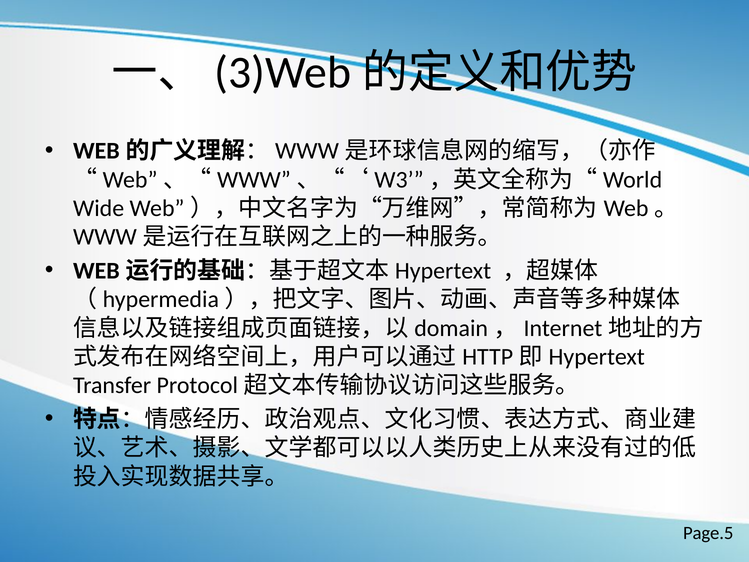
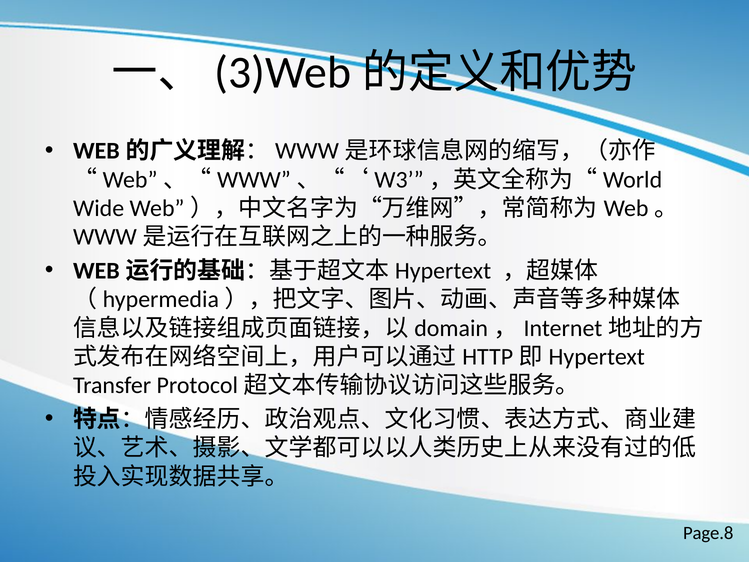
Page.5: Page.5 -> Page.8
